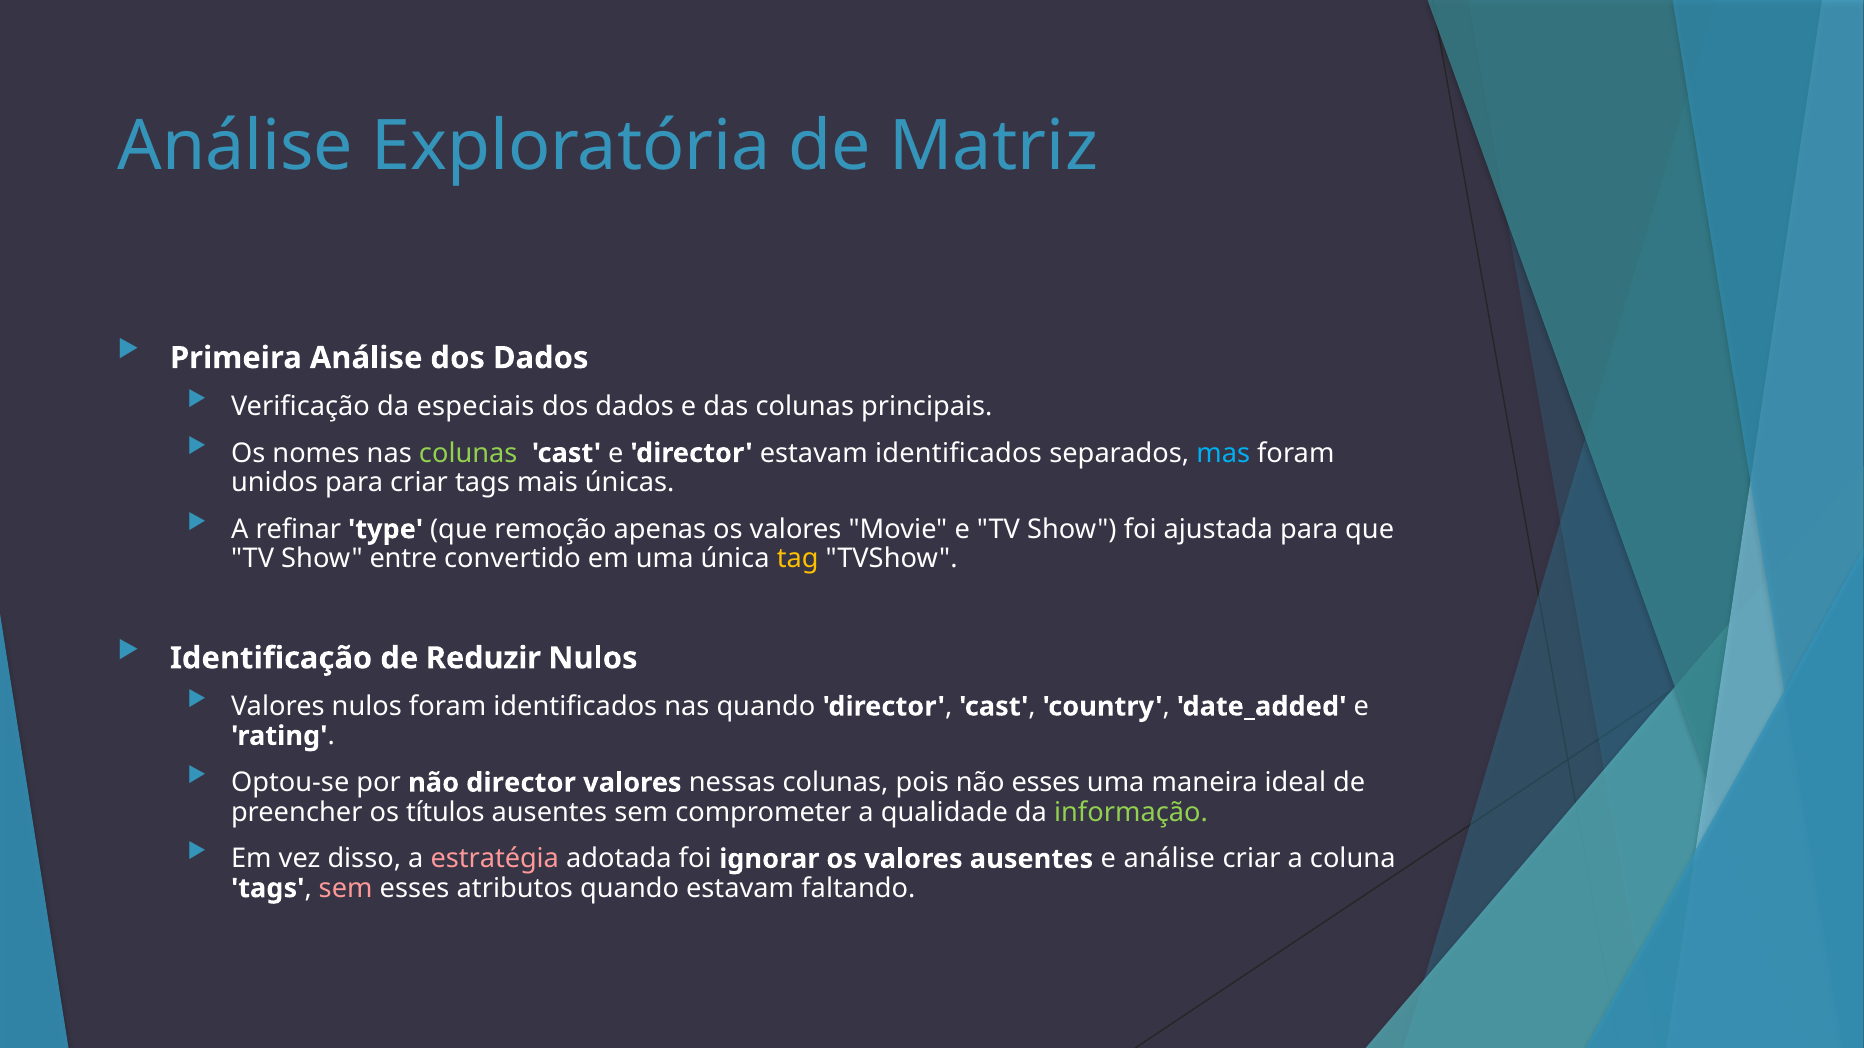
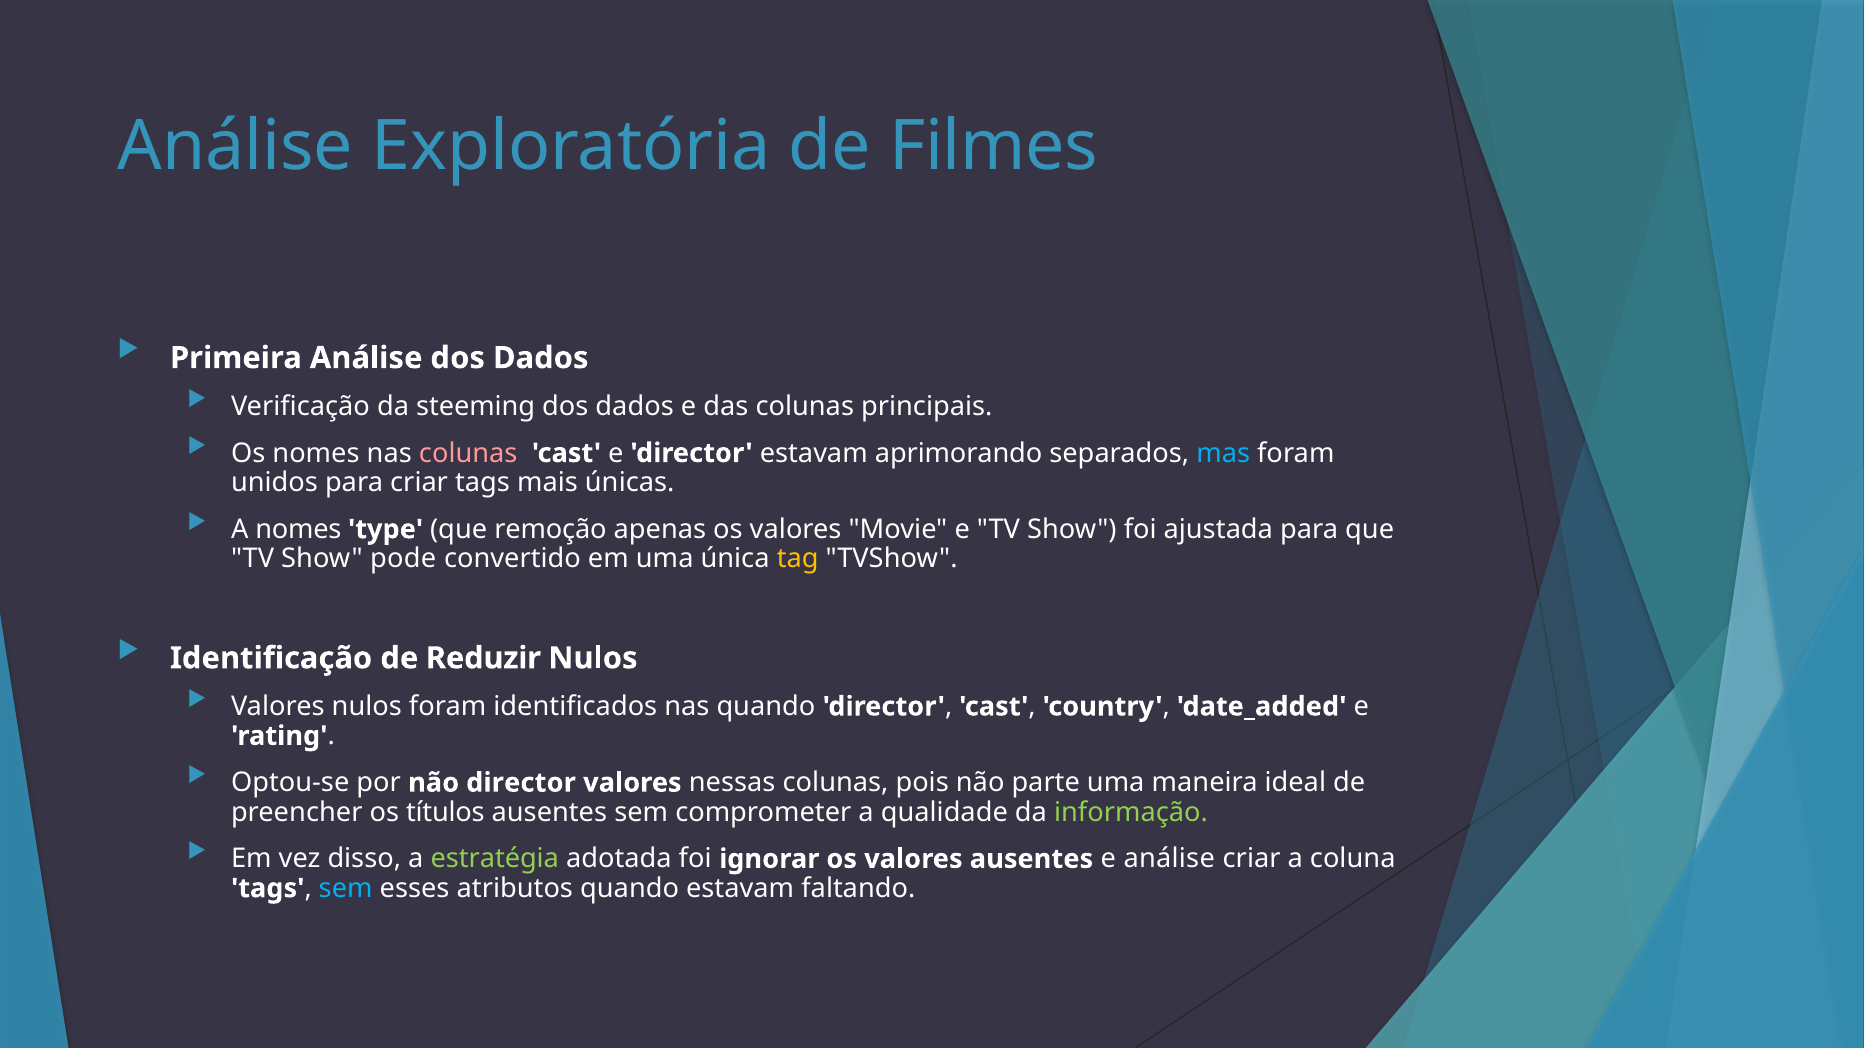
Matriz: Matriz -> Filmes
especiais: especiais -> steeming
colunas at (468, 453) colour: light green -> pink
estavam identificados: identificados -> aprimorando
A refinar: refinar -> nomes
entre: entre -> pode
não esses: esses -> parte
estratégia colour: pink -> light green
sem at (346, 889) colour: pink -> light blue
